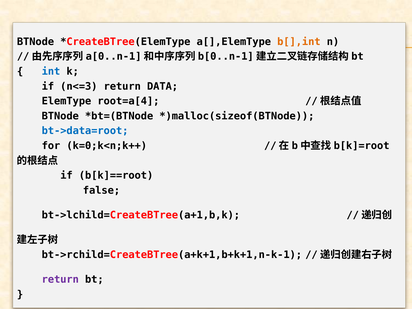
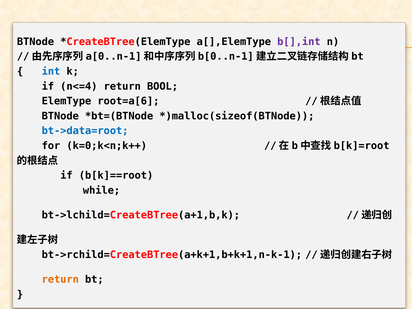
b[],int colour: orange -> purple
n<=3: n<=3 -> n<=4
DATA: DATA -> BOOL
root=a[4: root=a[4 -> root=a[6
false: false -> while
return at (60, 279) colour: purple -> orange
